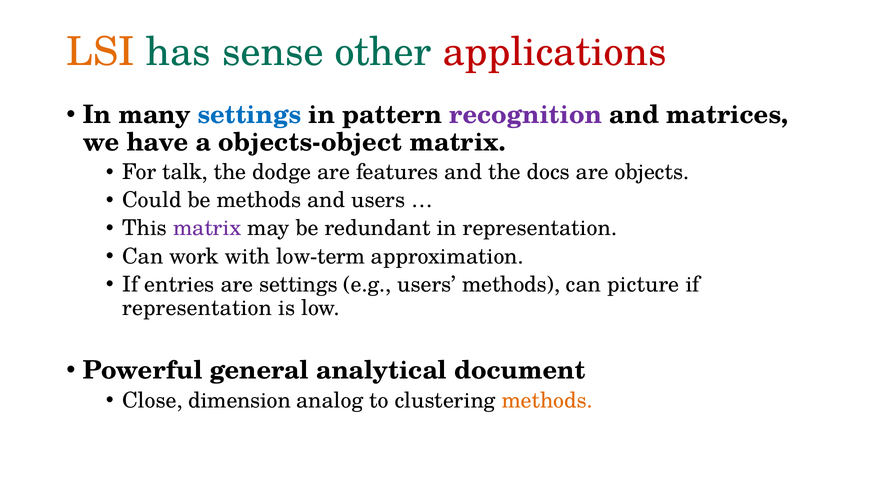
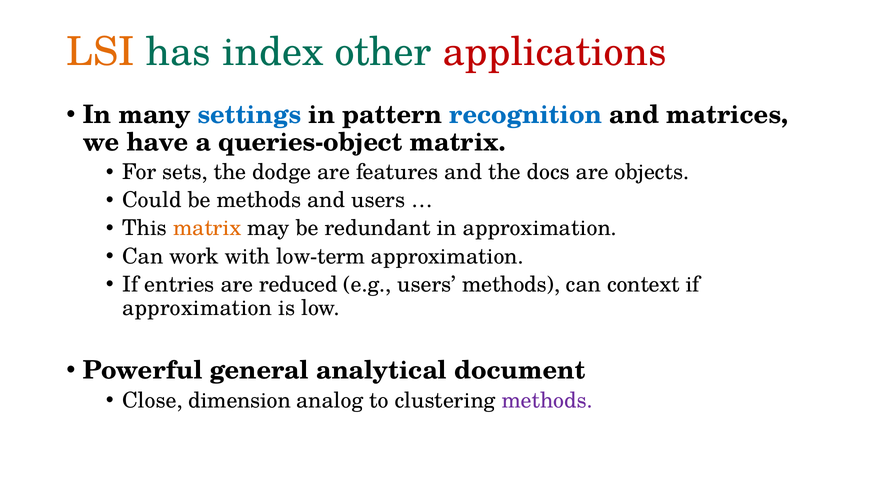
sense: sense -> index
recognition colour: purple -> blue
objects-object: objects-object -> queries-object
talk: talk -> sets
matrix at (207, 228) colour: purple -> orange
in representation: representation -> approximation
are settings: settings -> reduced
picture: picture -> context
representation at (197, 308): representation -> approximation
methods at (547, 400) colour: orange -> purple
